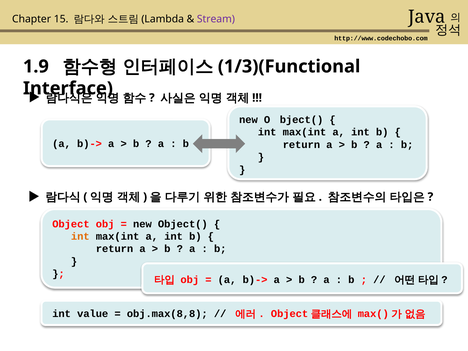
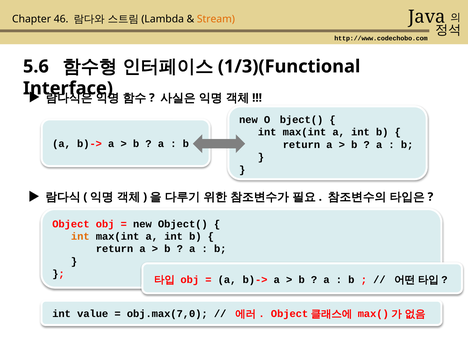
15: 15 -> 46
Stream colour: purple -> orange
1.9: 1.9 -> 5.6
obj.max(8,8: obj.max(8,8 -> obj.max(7,0
